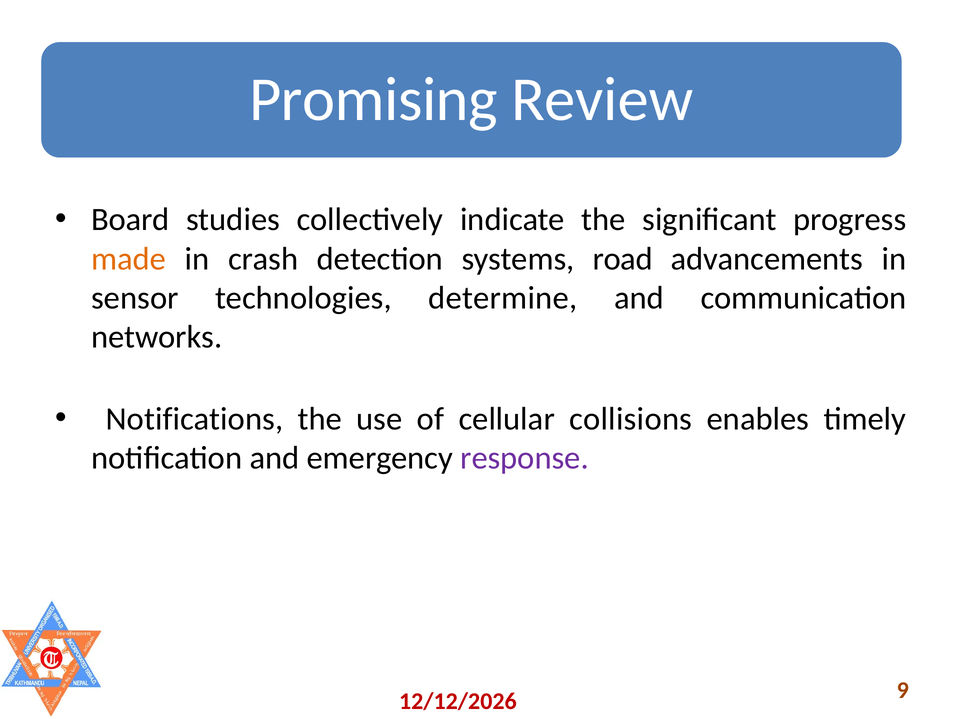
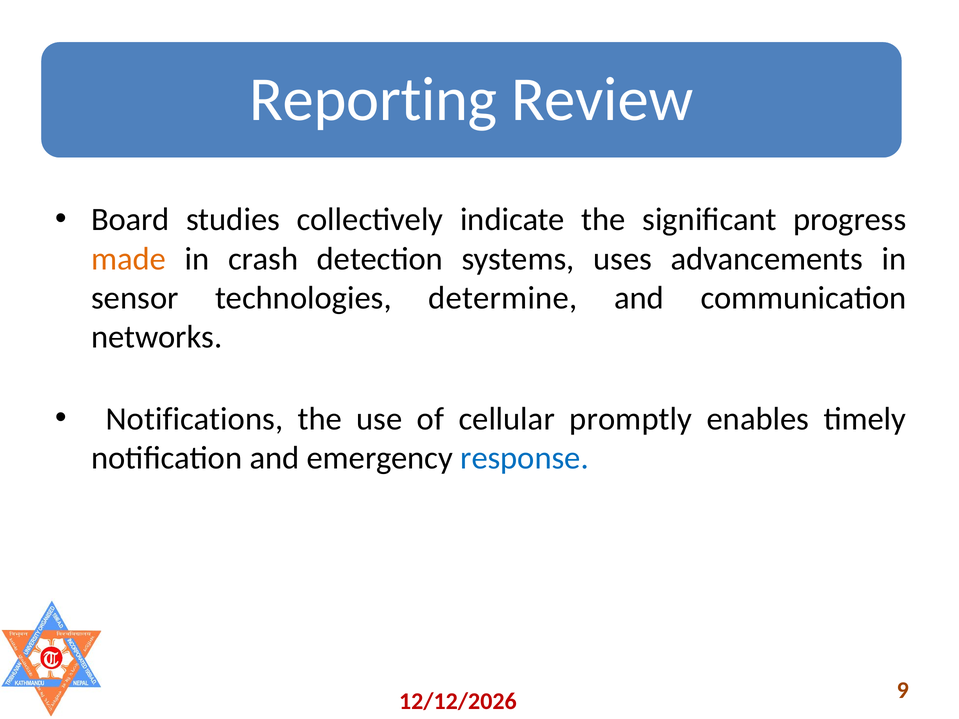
Promising: Promising -> Reporting
road: road -> uses
collisions: collisions -> promptly
response colour: purple -> blue
